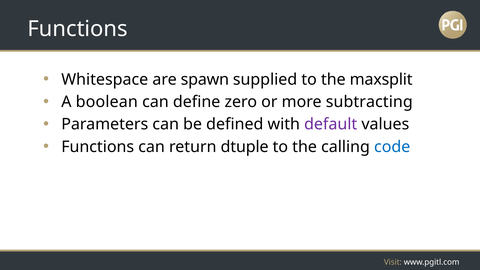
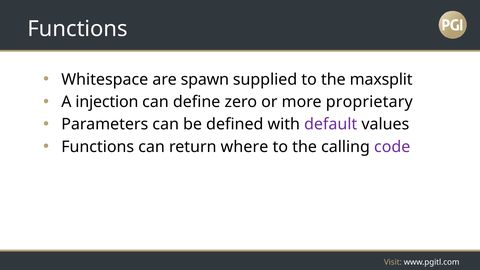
boolean: boolean -> injection
subtracting: subtracting -> proprietary
dtuple: dtuple -> where
code colour: blue -> purple
